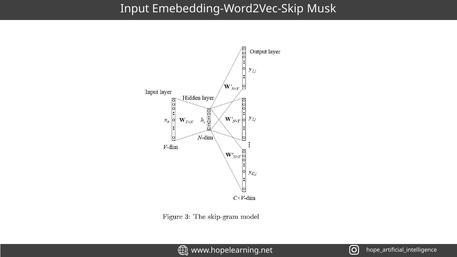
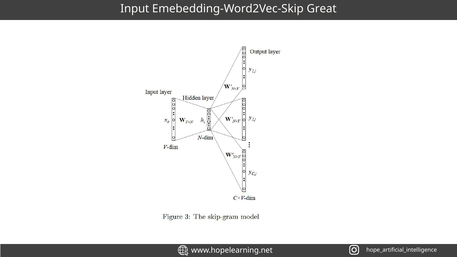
Musk: Musk -> Great
